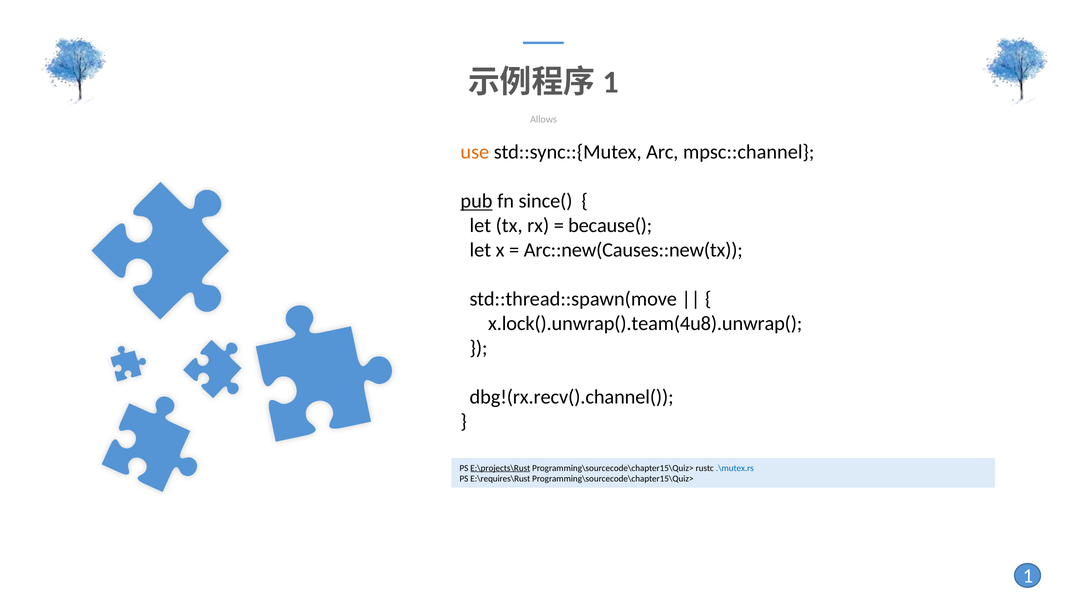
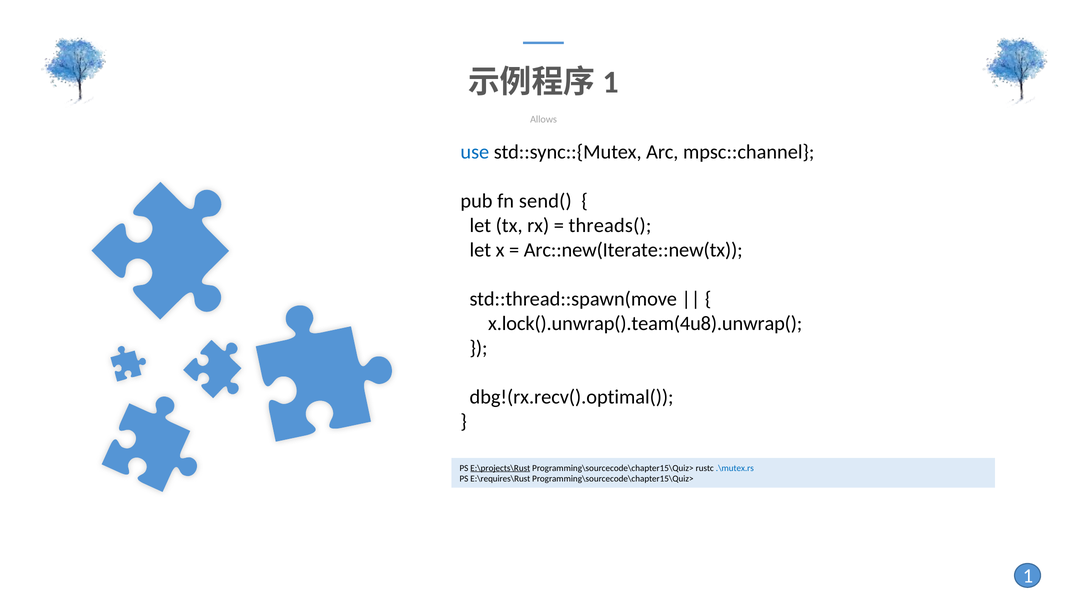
use colour: orange -> blue
pub underline: present -> none
since(: since( -> send(
because(: because( -> threads(
Arc::new(Causes::new(tx: Arc::new(Causes::new(tx -> Arc::new(Iterate::new(tx
dbg!(rx.recv().channel(: dbg!(rx.recv().channel( -> dbg!(rx.recv().optimal(
